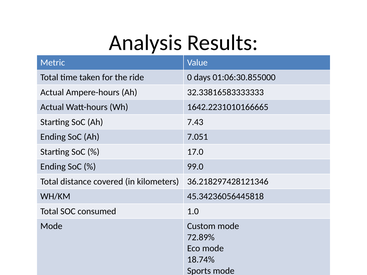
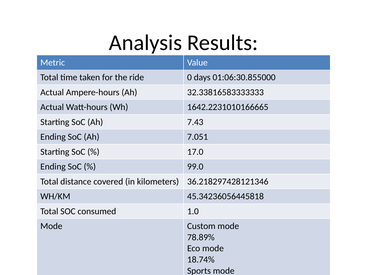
72.89%: 72.89% -> 78.89%
